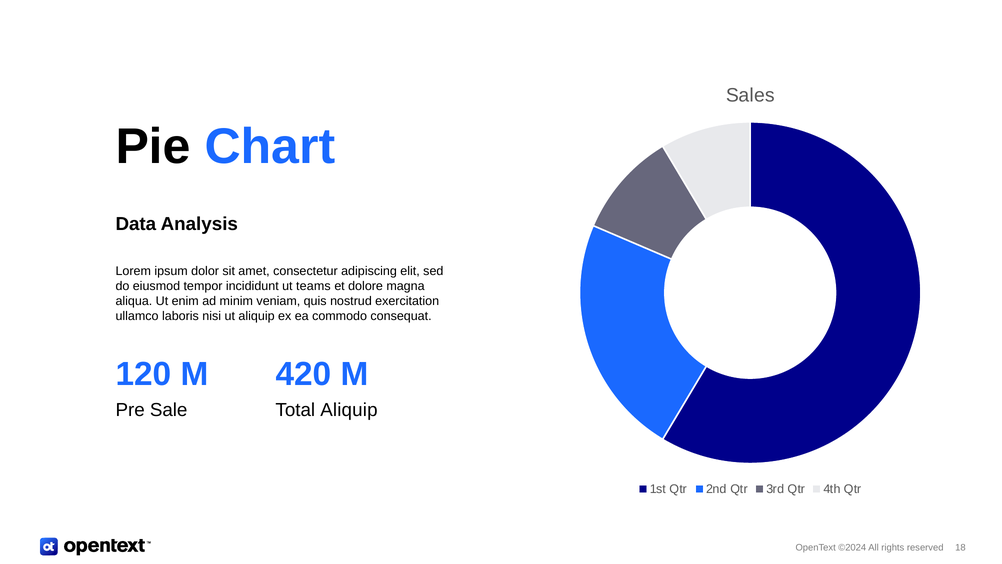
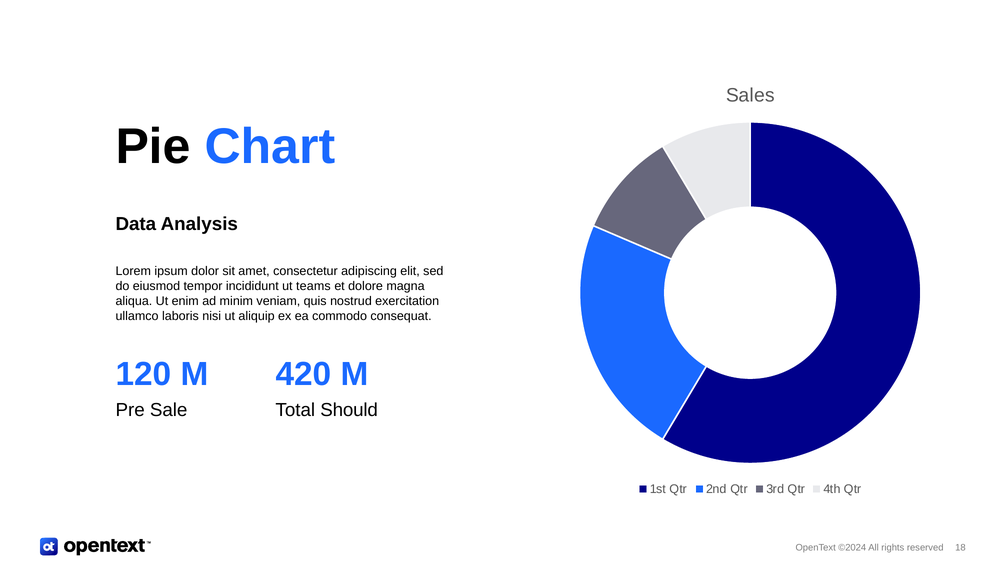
Total Aliquip: Aliquip -> Should
